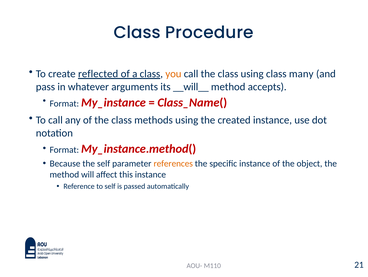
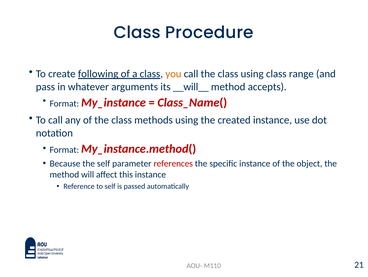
reflected: reflected -> following
many: many -> range
references colour: orange -> red
